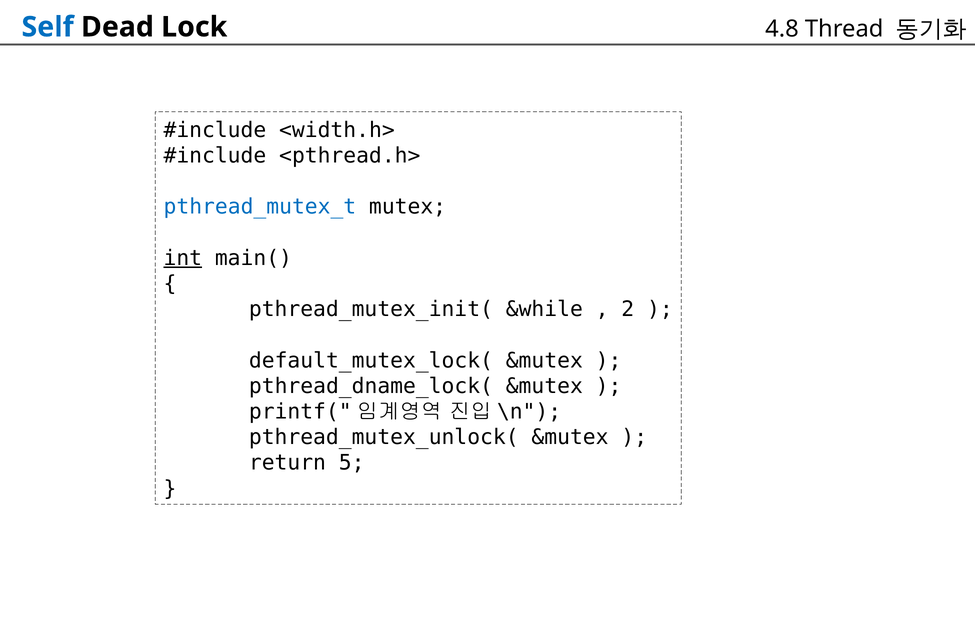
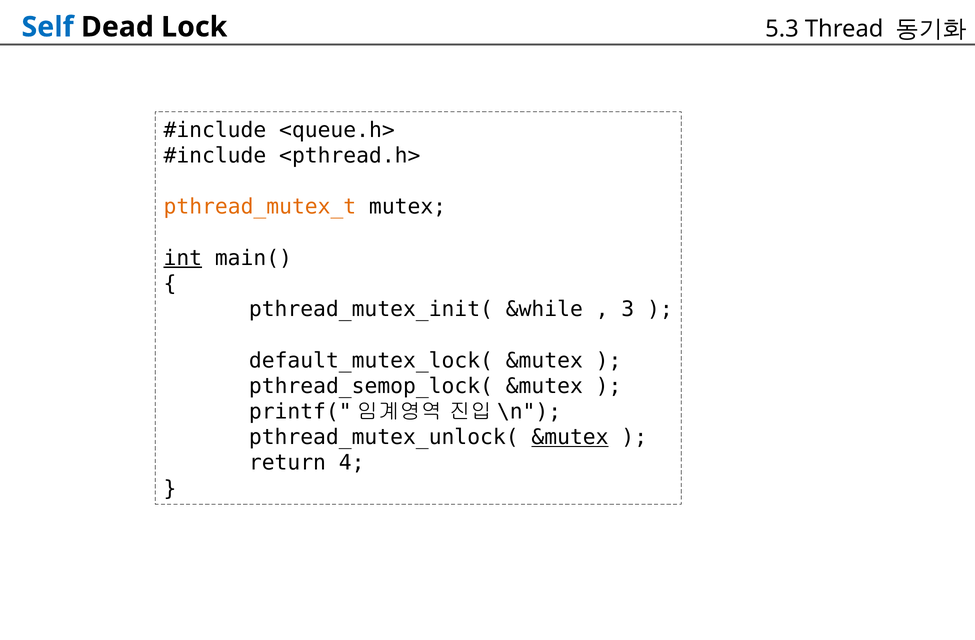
4.8: 4.8 -> 5.3
<width.h>: <width.h> -> <queue.h>
pthread_mutex_t colour: blue -> orange
2: 2 -> 3
pthread_dname_lock(: pthread_dname_lock( -> pthread_semop_lock(
&mutex at (570, 438) underline: none -> present
5: 5 -> 4
